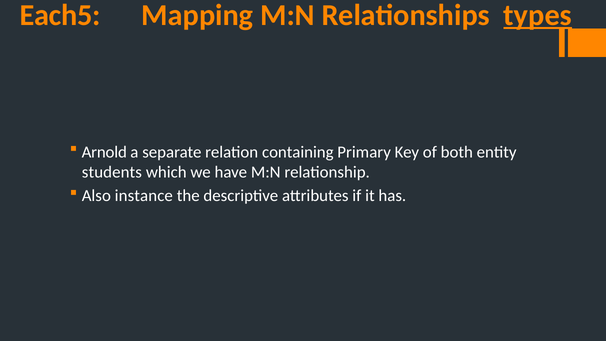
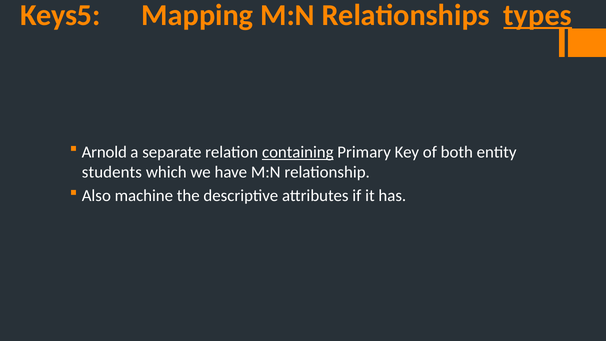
Each5: Each5 -> Keys5
containing underline: none -> present
instance: instance -> machine
